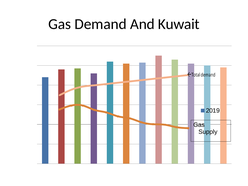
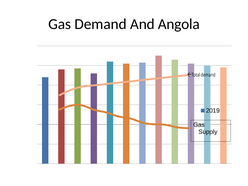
Kuwait: Kuwait -> Angola
